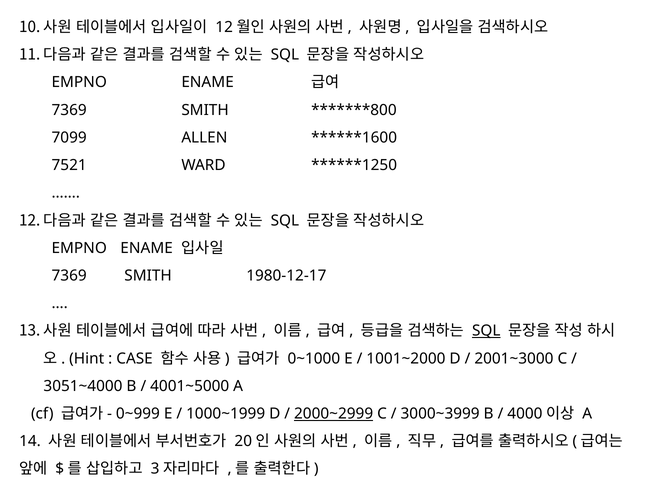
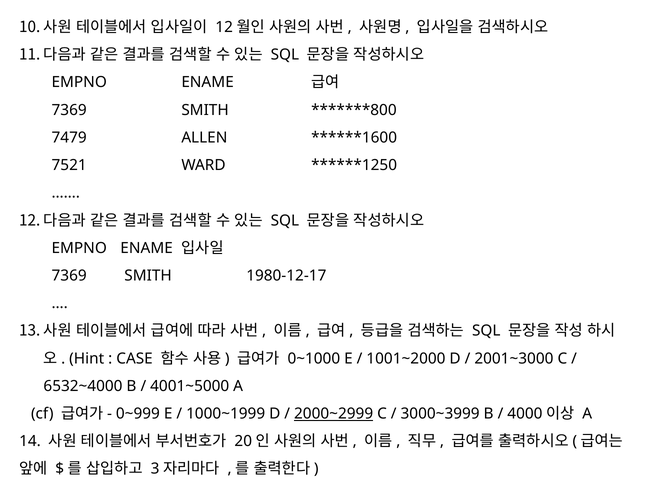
7099: 7099 -> 7479
SQL at (486, 331) underline: present -> none
3051~4000: 3051~4000 -> 6532~4000
